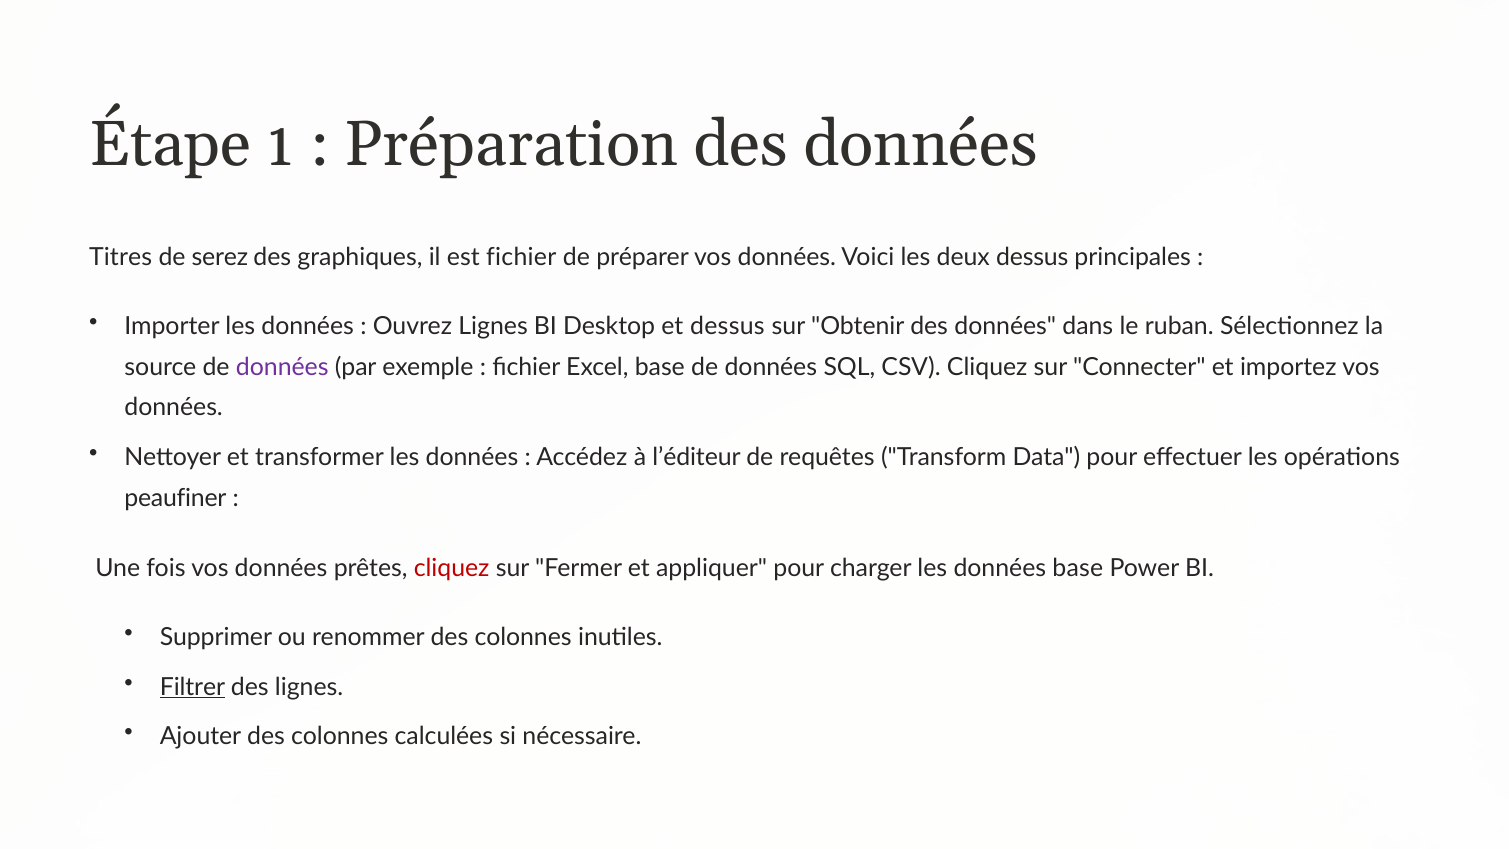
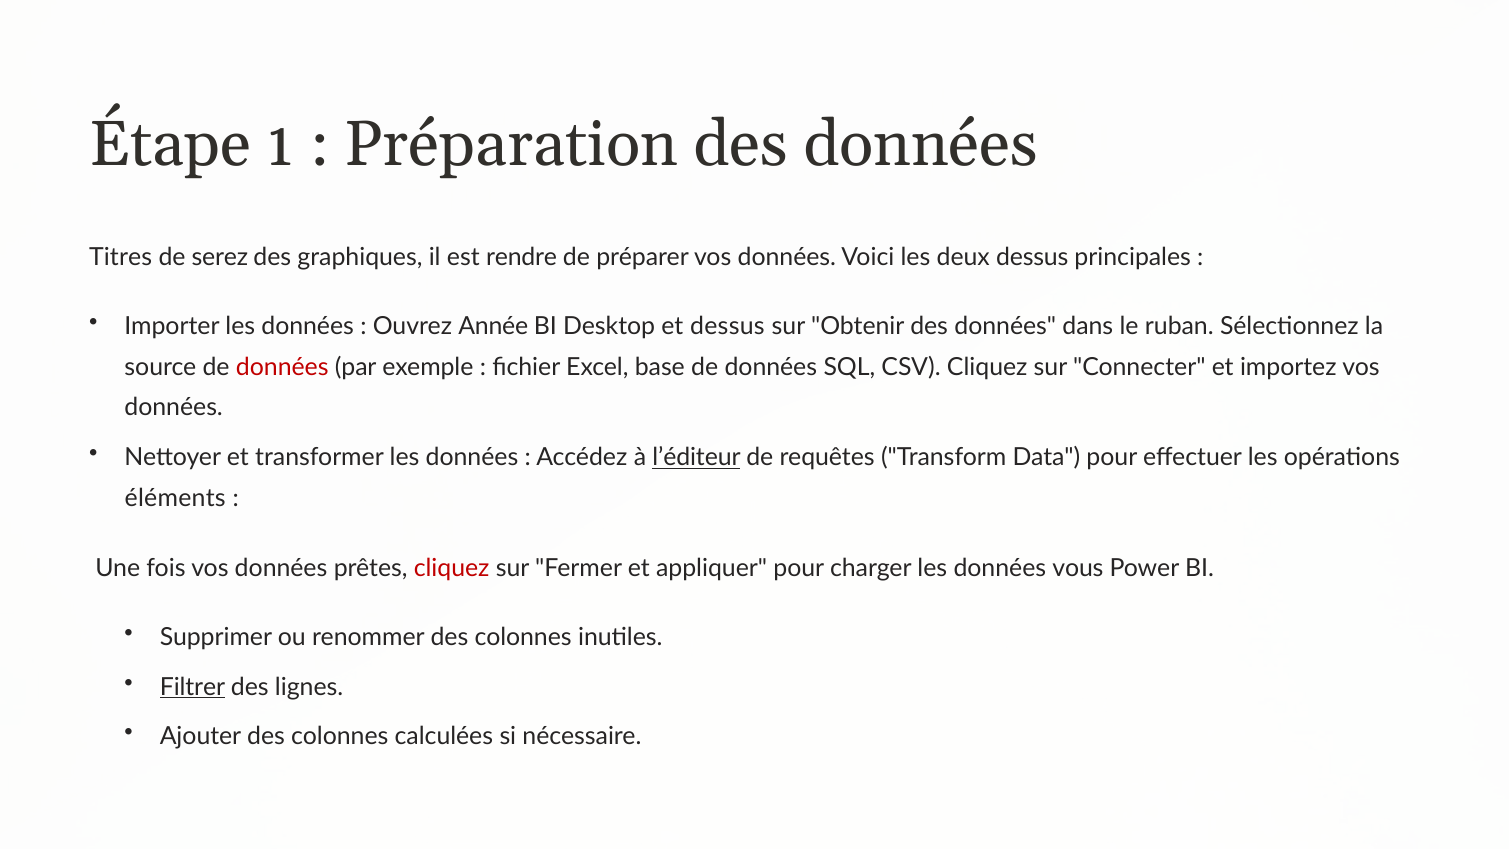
est fichier: fichier -> rendre
Ouvrez Lignes: Lignes -> Année
données at (282, 367) colour: purple -> red
l’éditeur underline: none -> present
peaufiner: peaufiner -> éléments
données base: base -> vous
